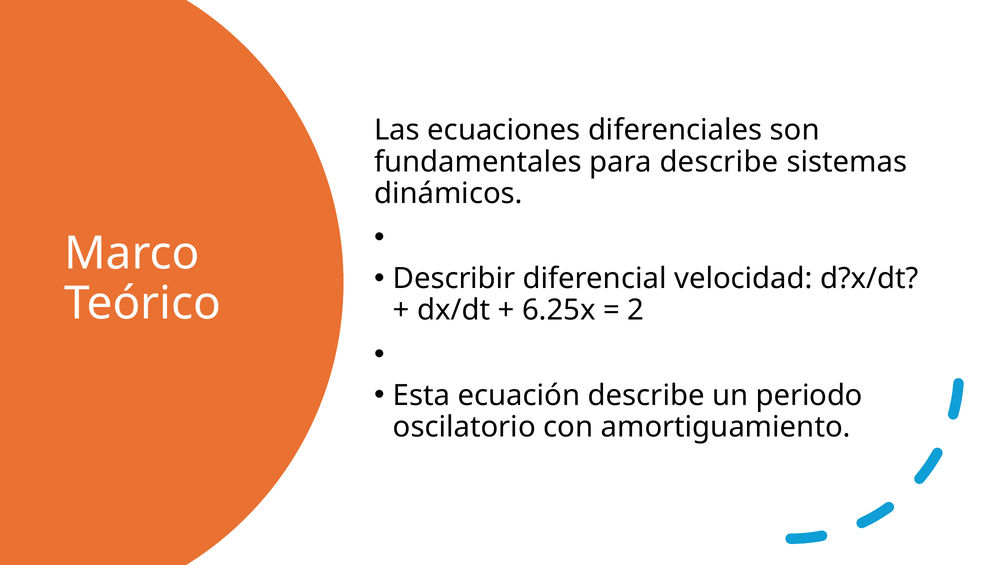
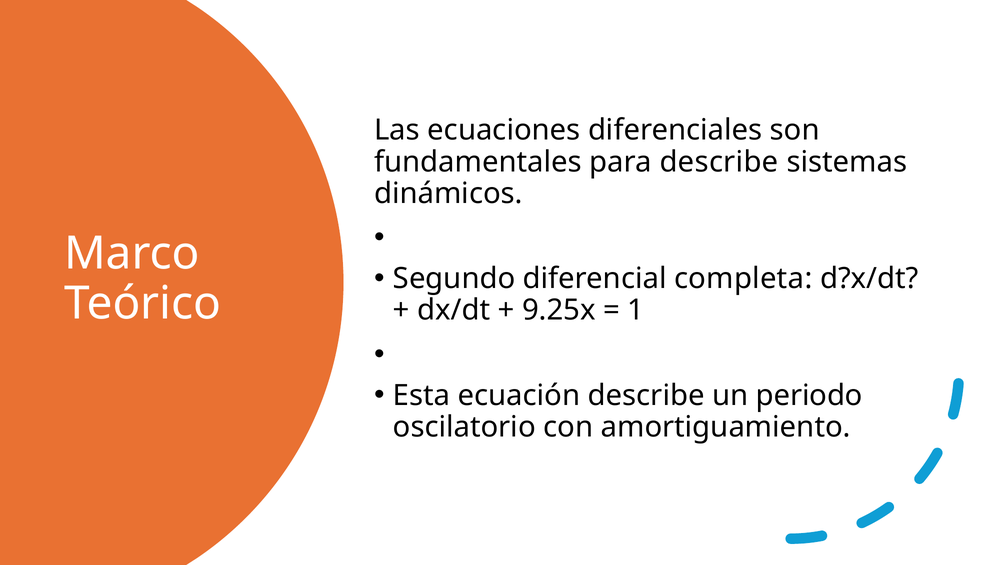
Describir: Describir -> Segundo
velocidad: velocidad -> completa
6.25x: 6.25x -> 9.25x
2: 2 -> 1
